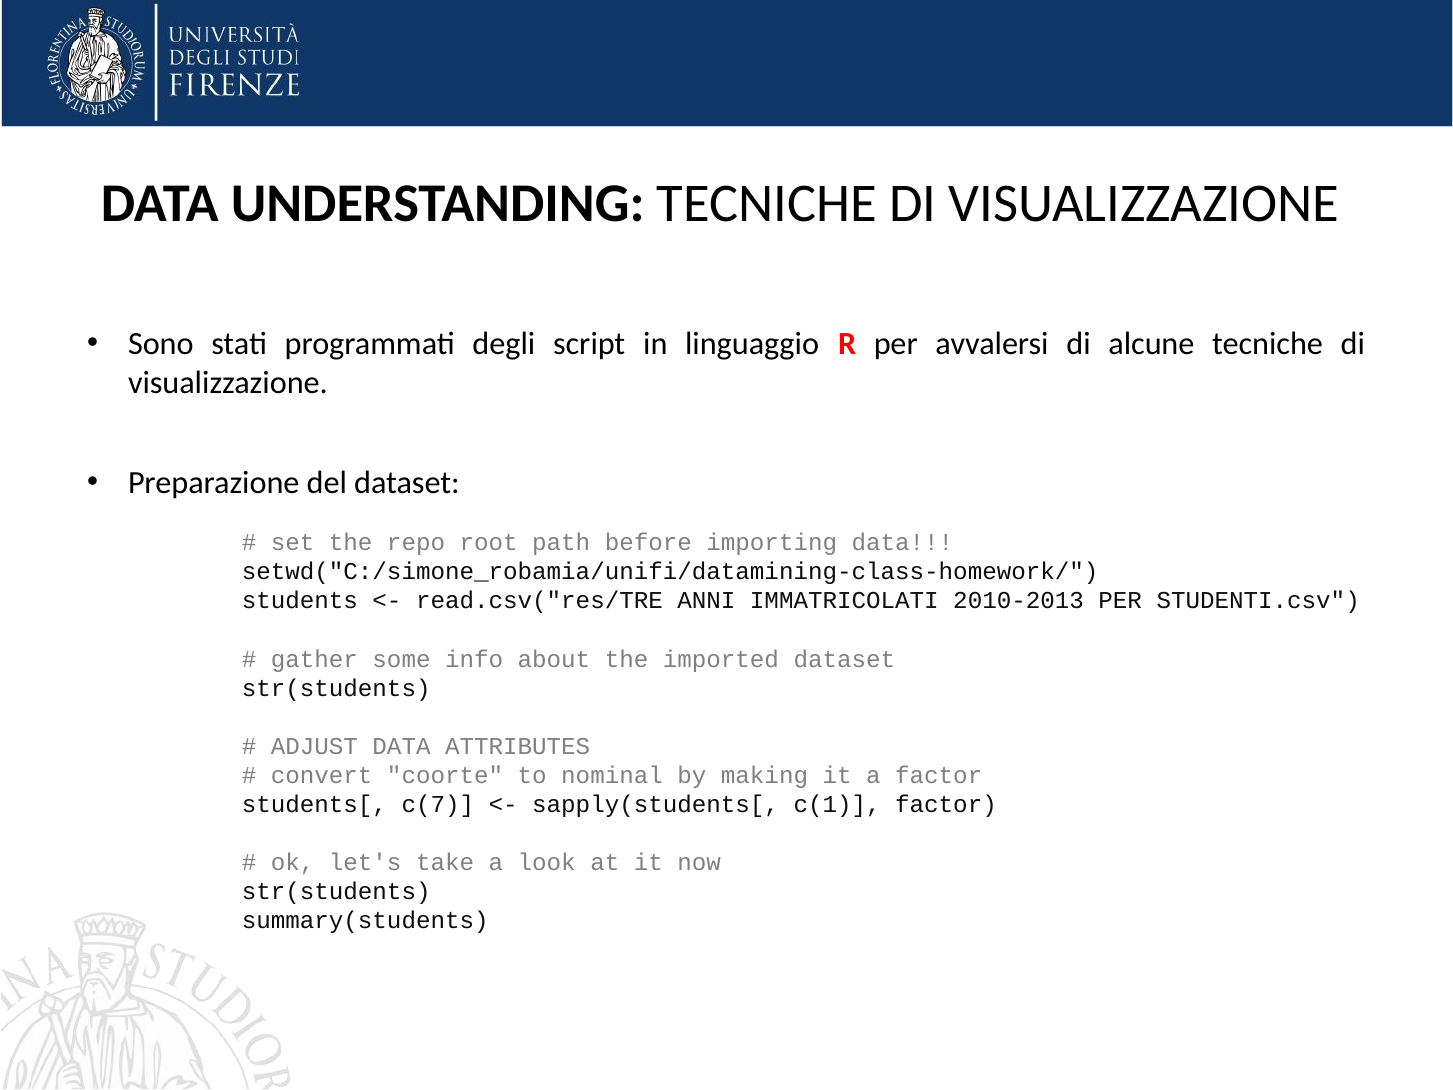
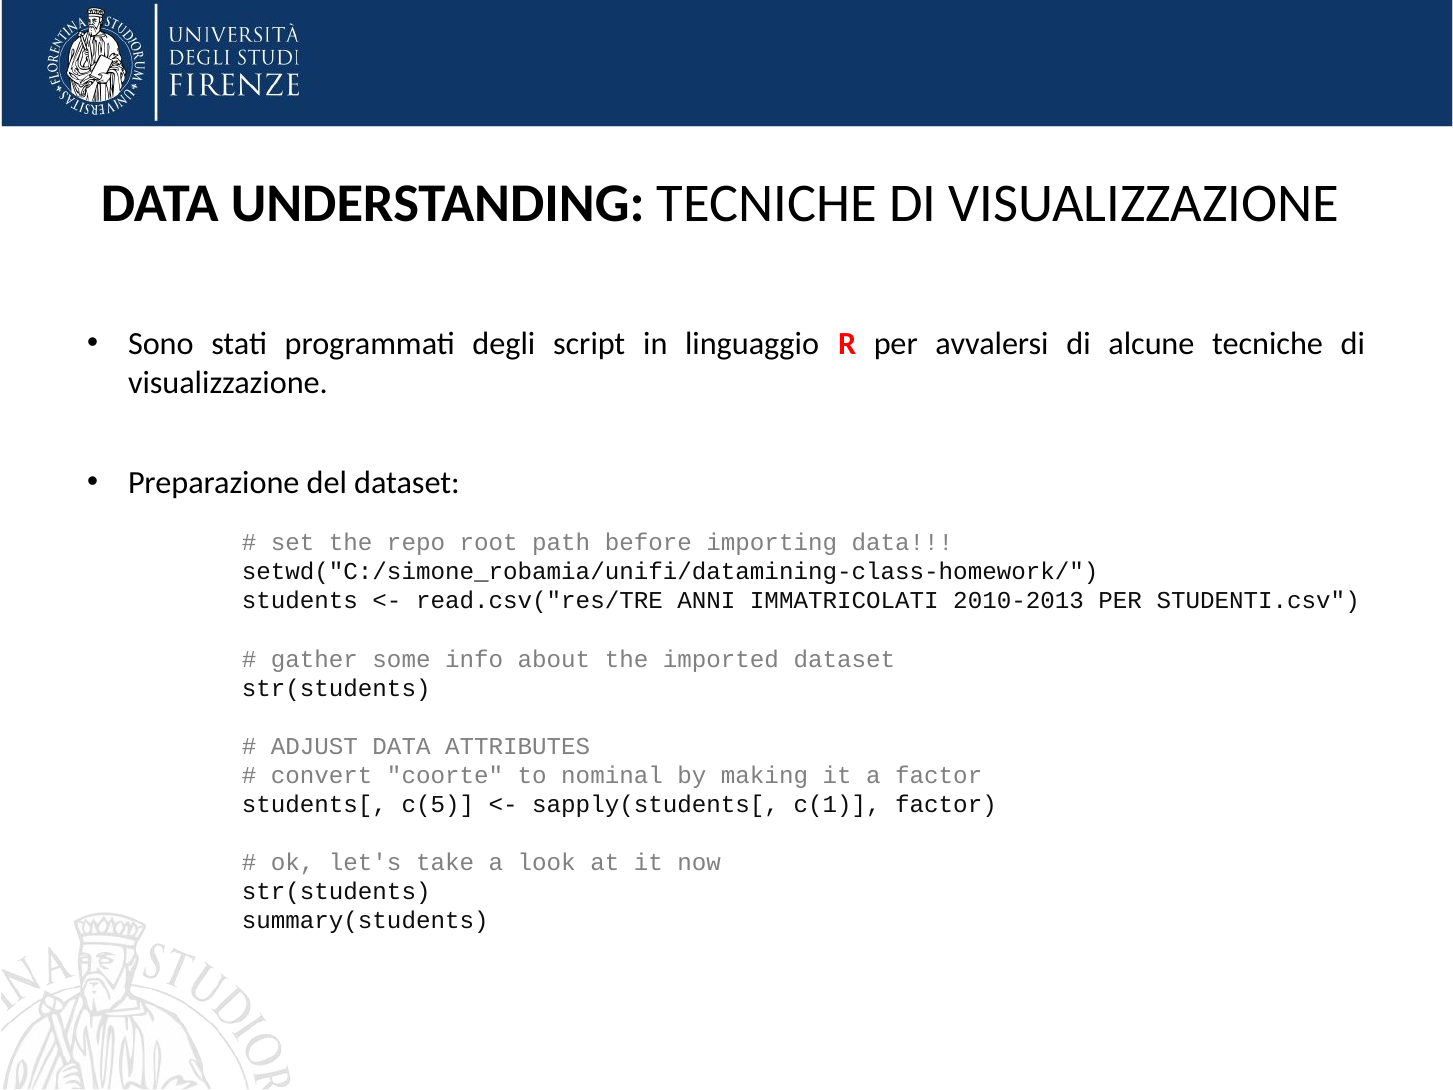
c(7: c(7 -> c(5
